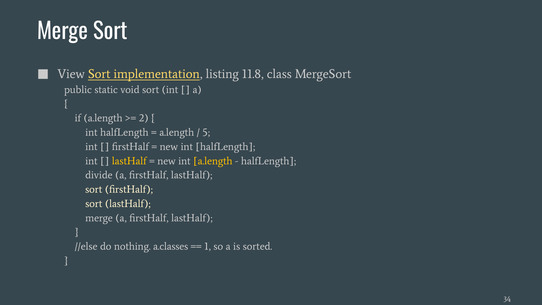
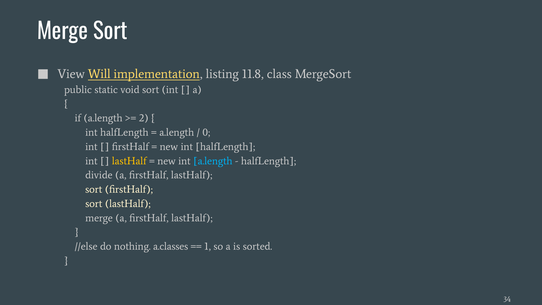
View Sort: Sort -> Will
5: 5 -> 0
a.length at (213, 161) colour: yellow -> light blue
